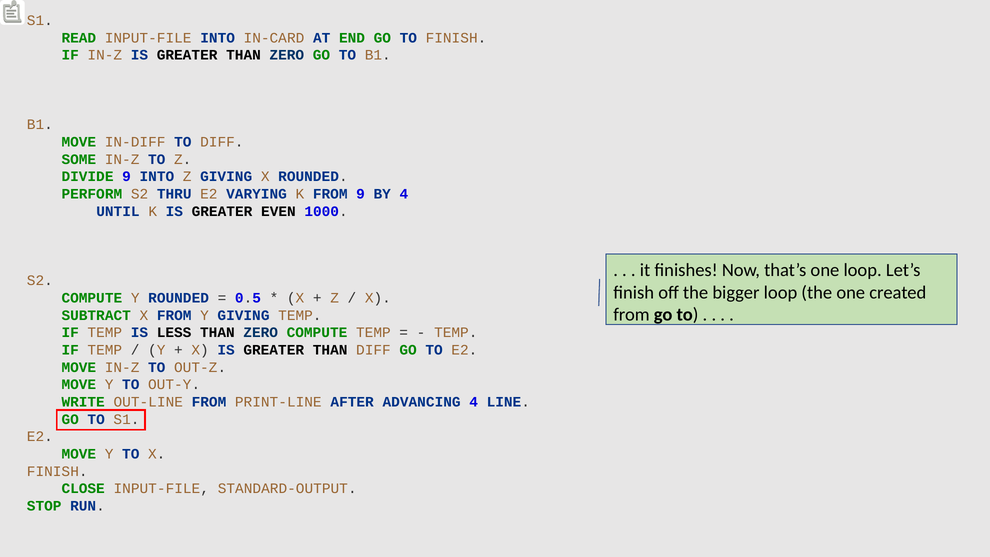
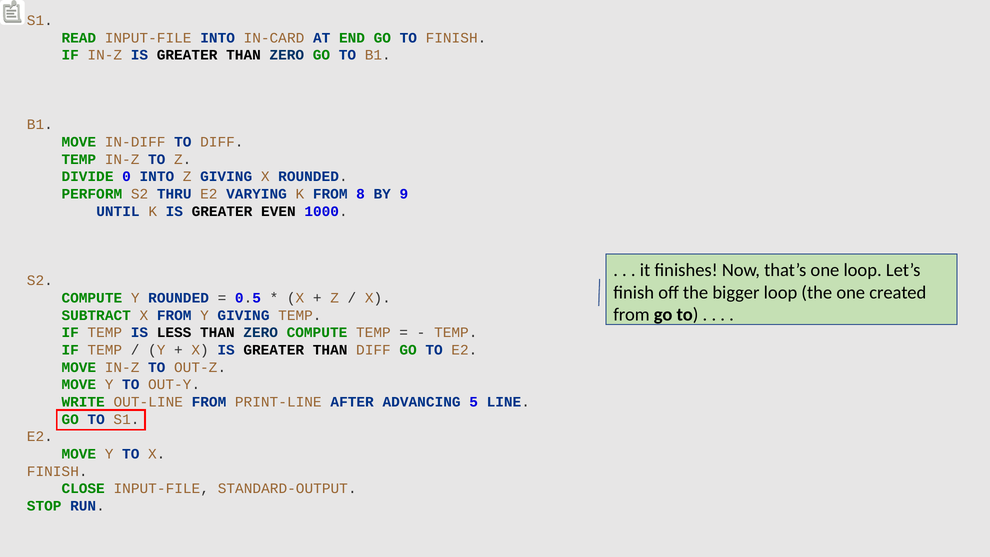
SOME at (79, 159): SOME -> TEMP
DIVIDE 9: 9 -> 0
FROM 9: 9 -> 8
BY 4: 4 -> 9
ADVANCING 4: 4 -> 5
